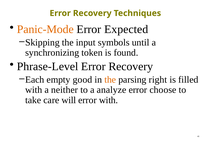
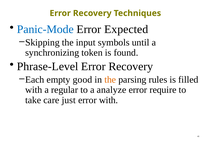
Panic-Mode colour: orange -> blue
right: right -> rules
neither: neither -> regular
choose: choose -> require
will: will -> just
